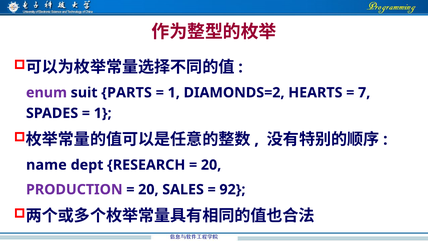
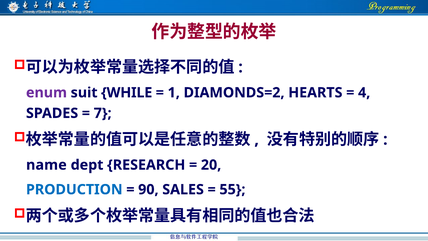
PARTS: PARTS -> WHILE
7: 7 -> 4
1 at (103, 113): 1 -> 7
PRODUCTION colour: purple -> blue
20 at (148, 189): 20 -> 90
92: 92 -> 55
